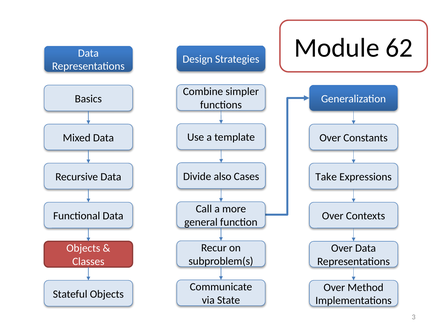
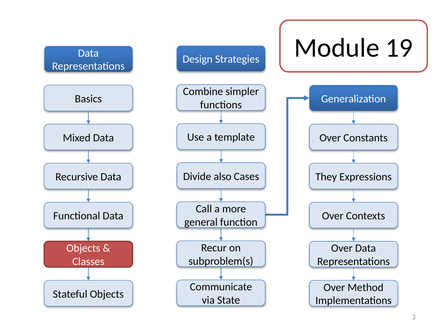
62: 62 -> 19
Take: Take -> They
